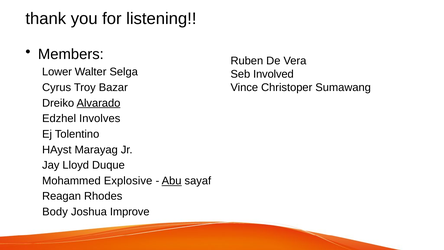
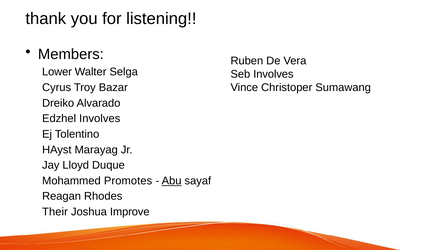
Seb Involved: Involved -> Involves
Alvarado underline: present -> none
Explosive: Explosive -> Promotes
Body: Body -> Their
